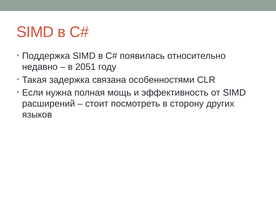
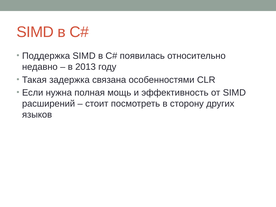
2051: 2051 -> 2013
